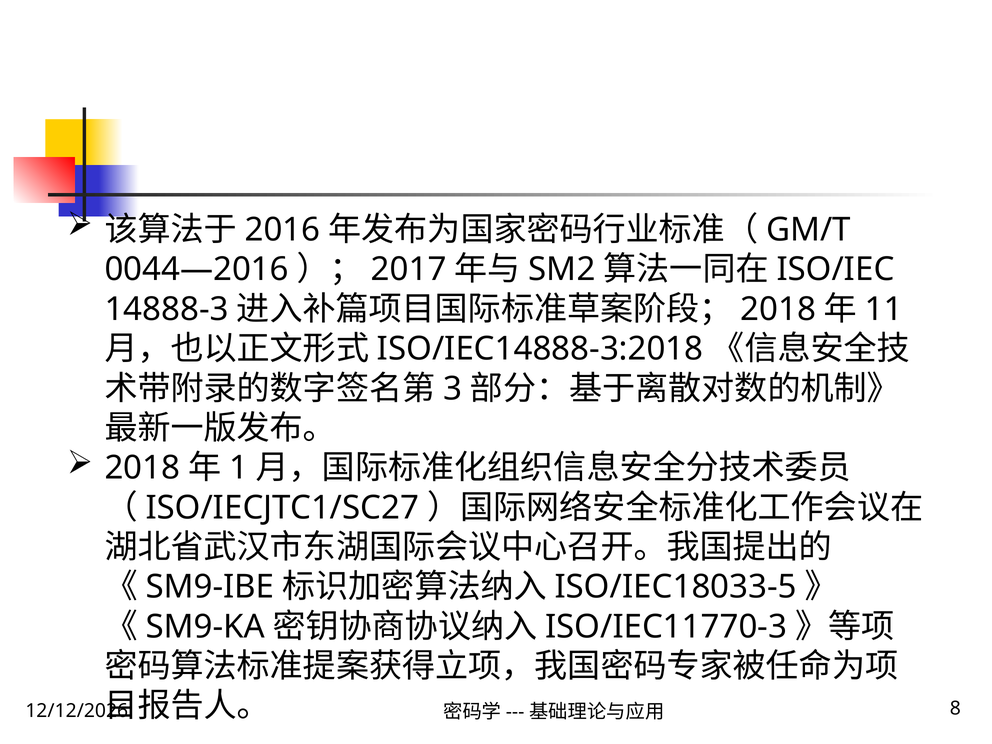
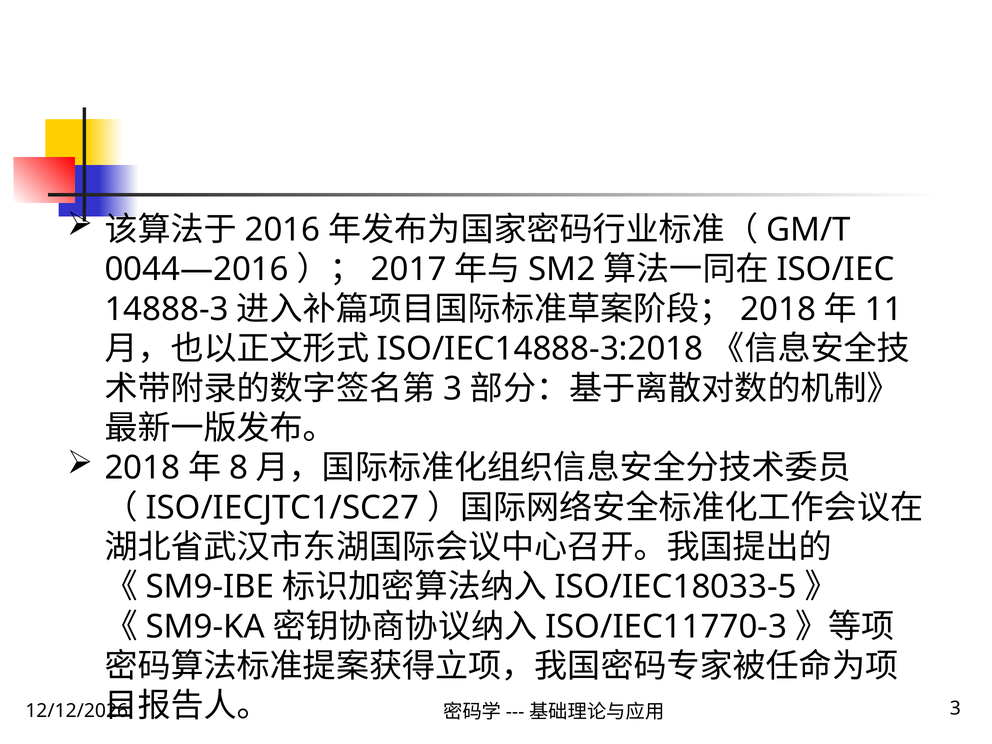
1: 1 -> 8
8 at (955, 709): 8 -> 3
